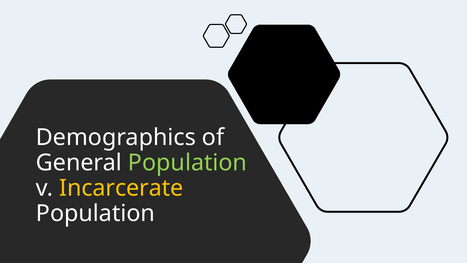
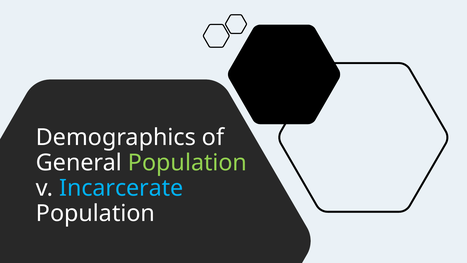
Incarcerate colour: yellow -> light blue
